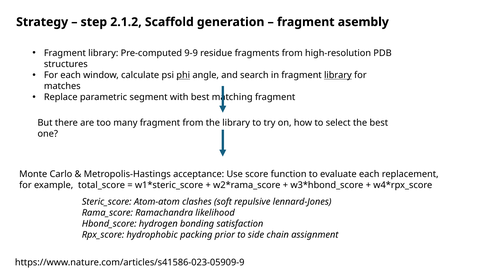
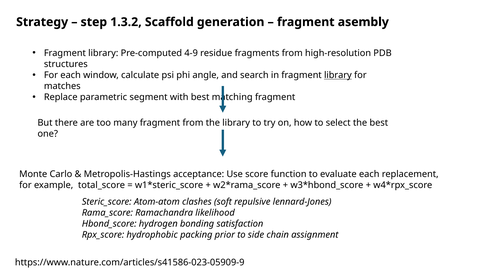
2.1.2: 2.1.2 -> 1.3.2
9-9: 9-9 -> 4-9
phi underline: present -> none
